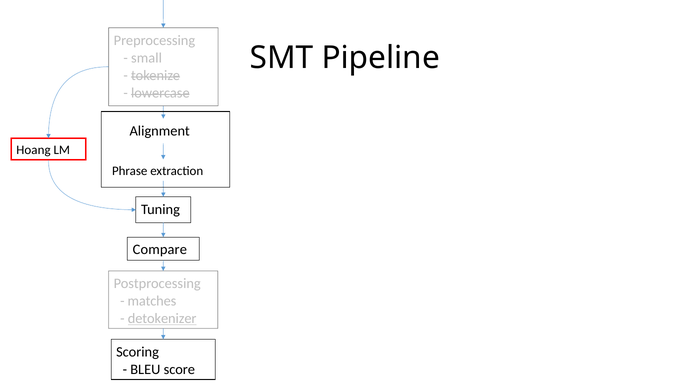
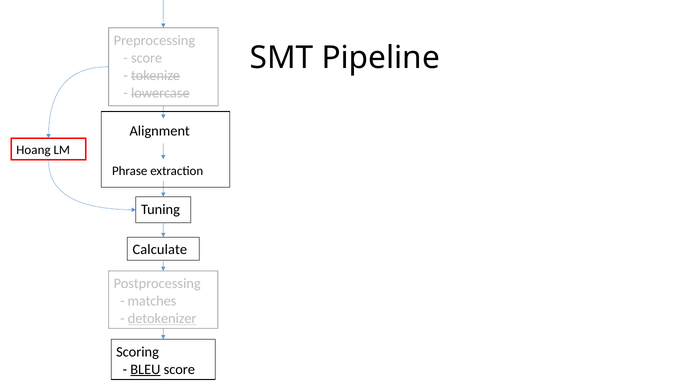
small at (146, 58): small -> score
Compare: Compare -> Calculate
BLEU underline: none -> present
